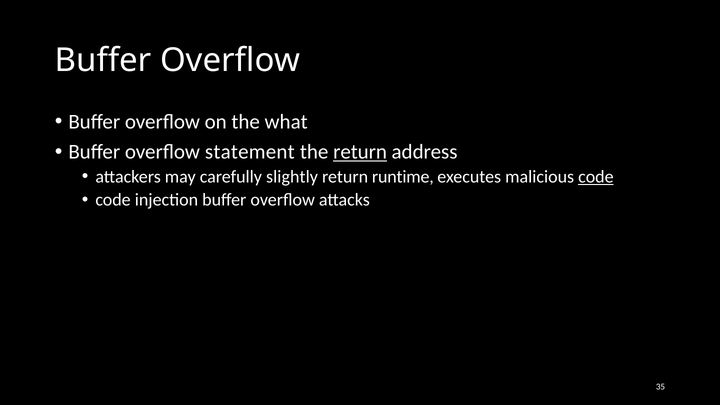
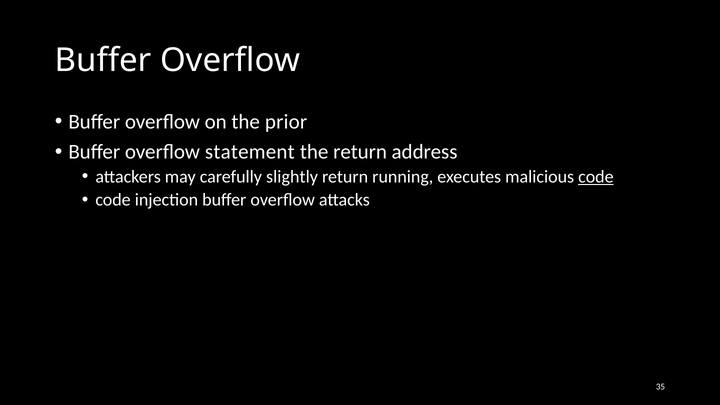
what: what -> prior
return at (360, 152) underline: present -> none
runtime: runtime -> running
